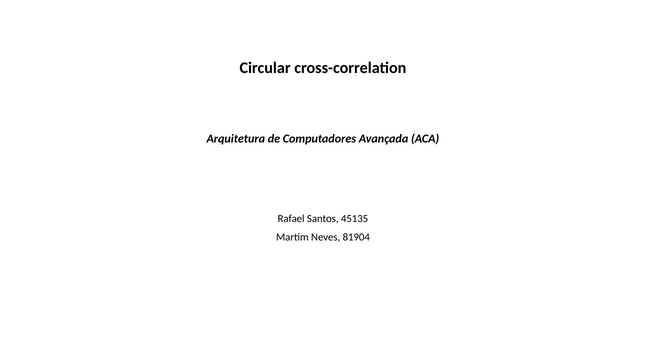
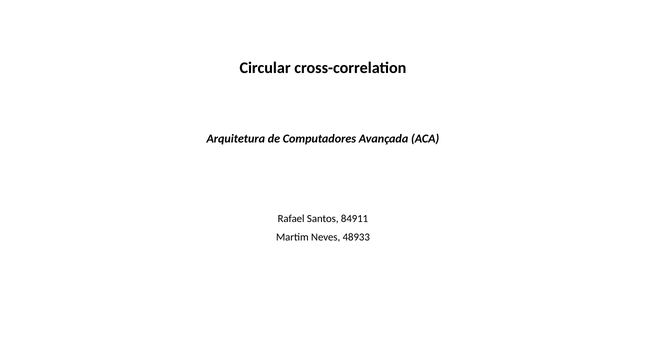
45135: 45135 -> 84911
81904: 81904 -> 48933
